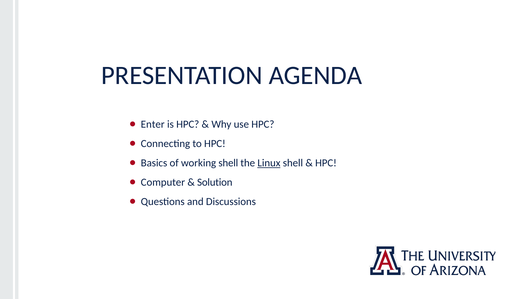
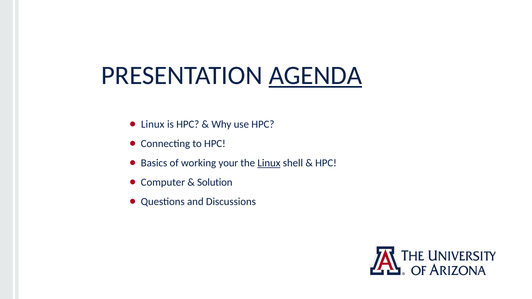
AGENDA underline: none -> present
Enter at (153, 124): Enter -> Linux
working shell: shell -> your
